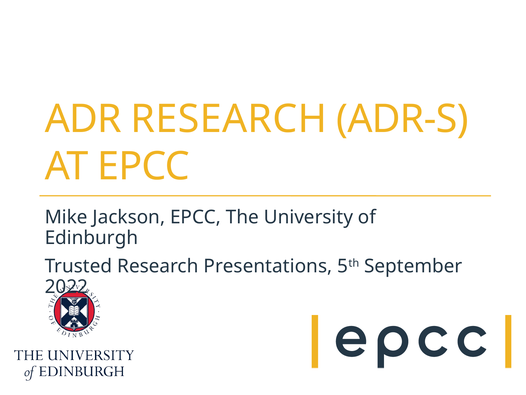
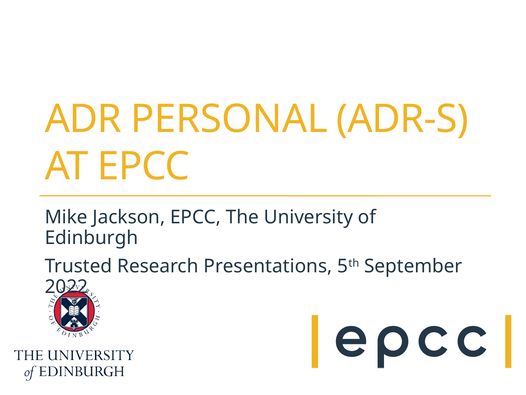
ADR RESEARCH: RESEARCH -> PERSONAL
